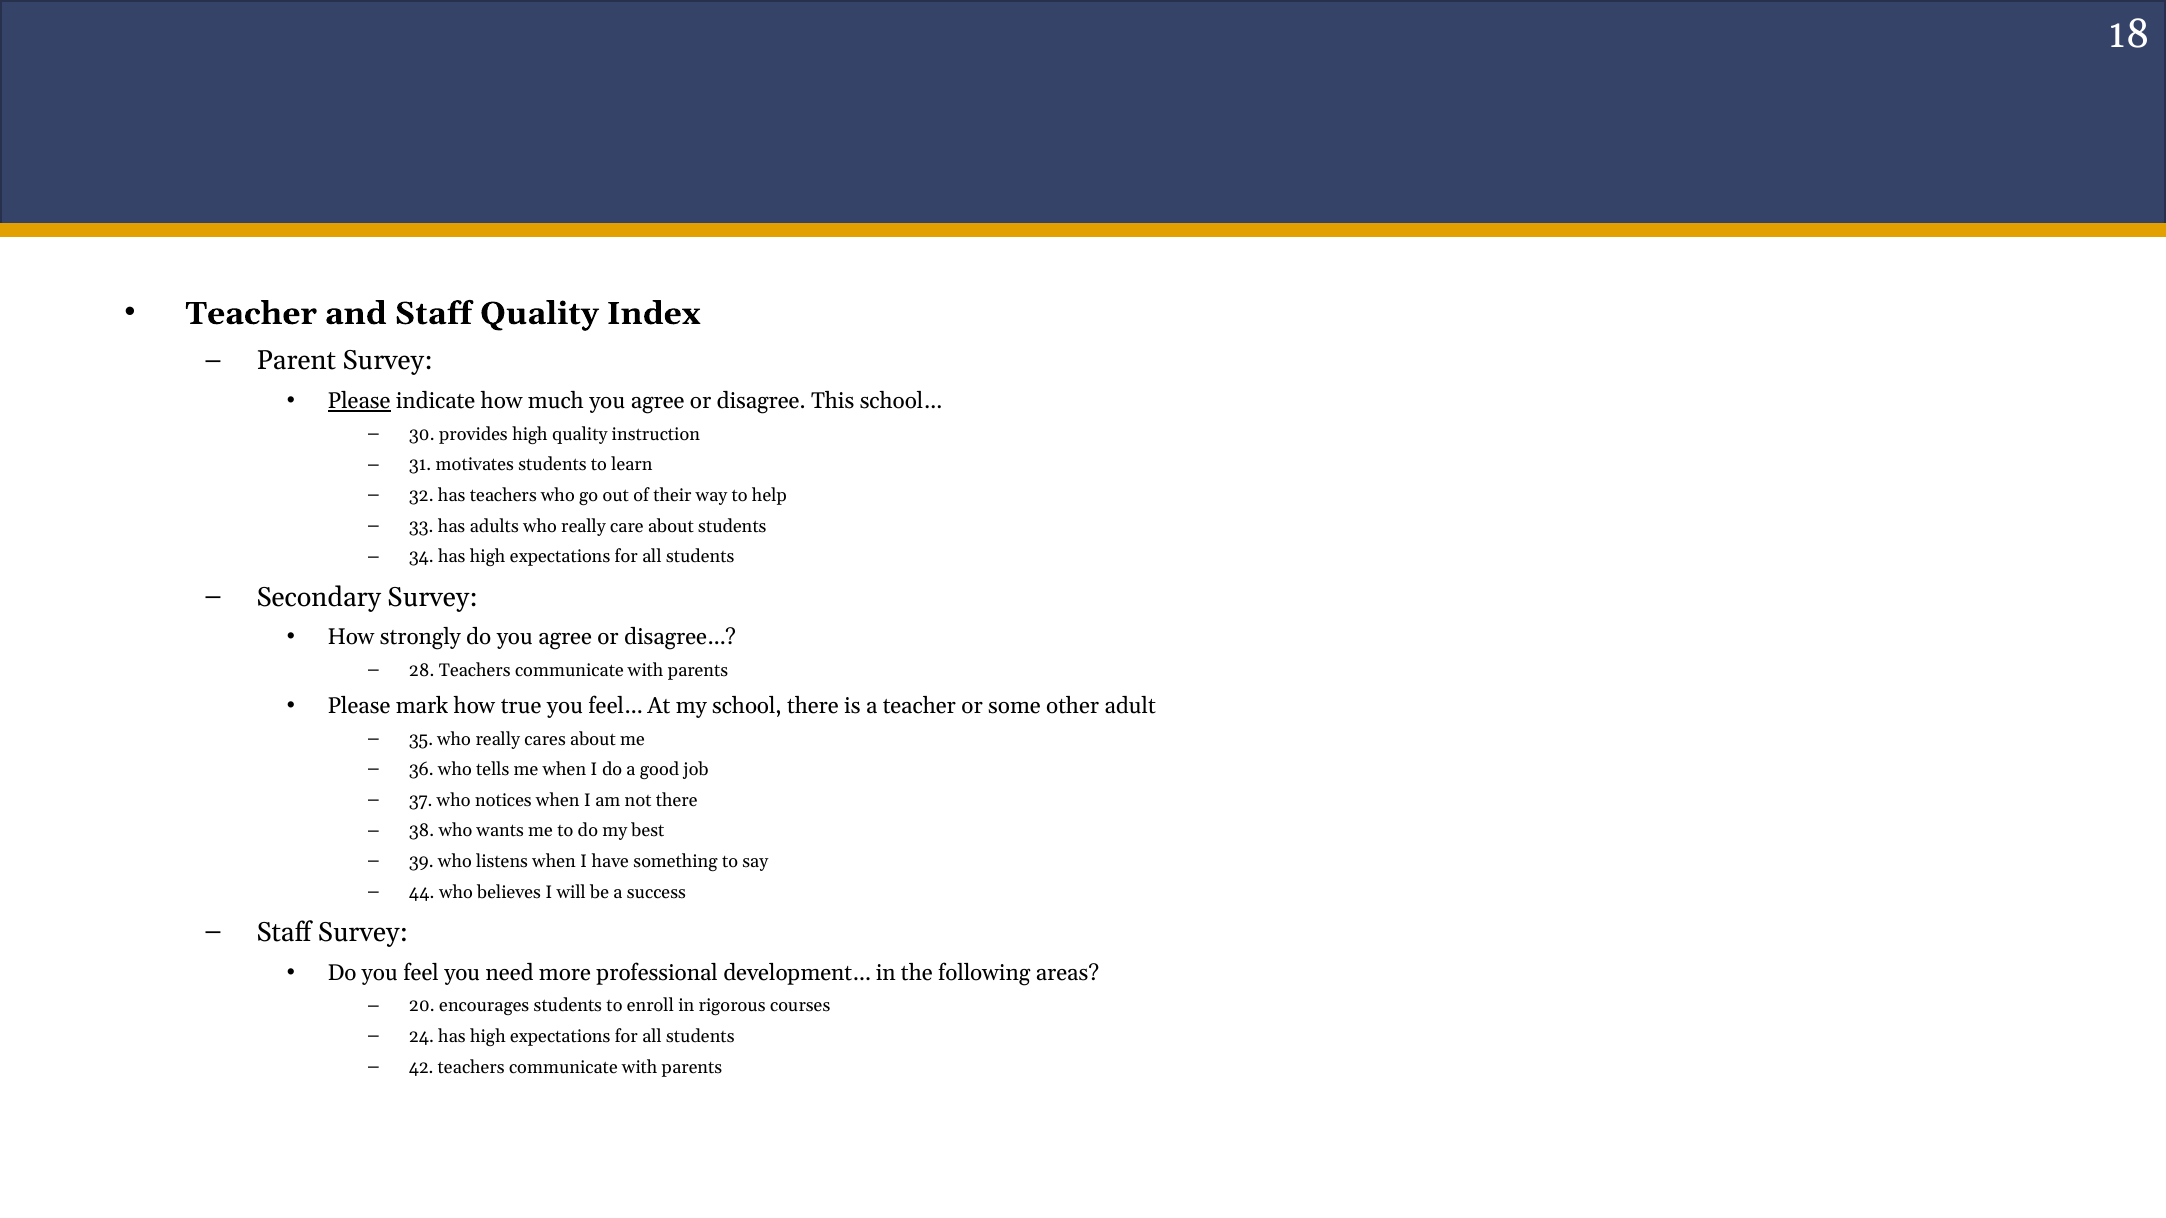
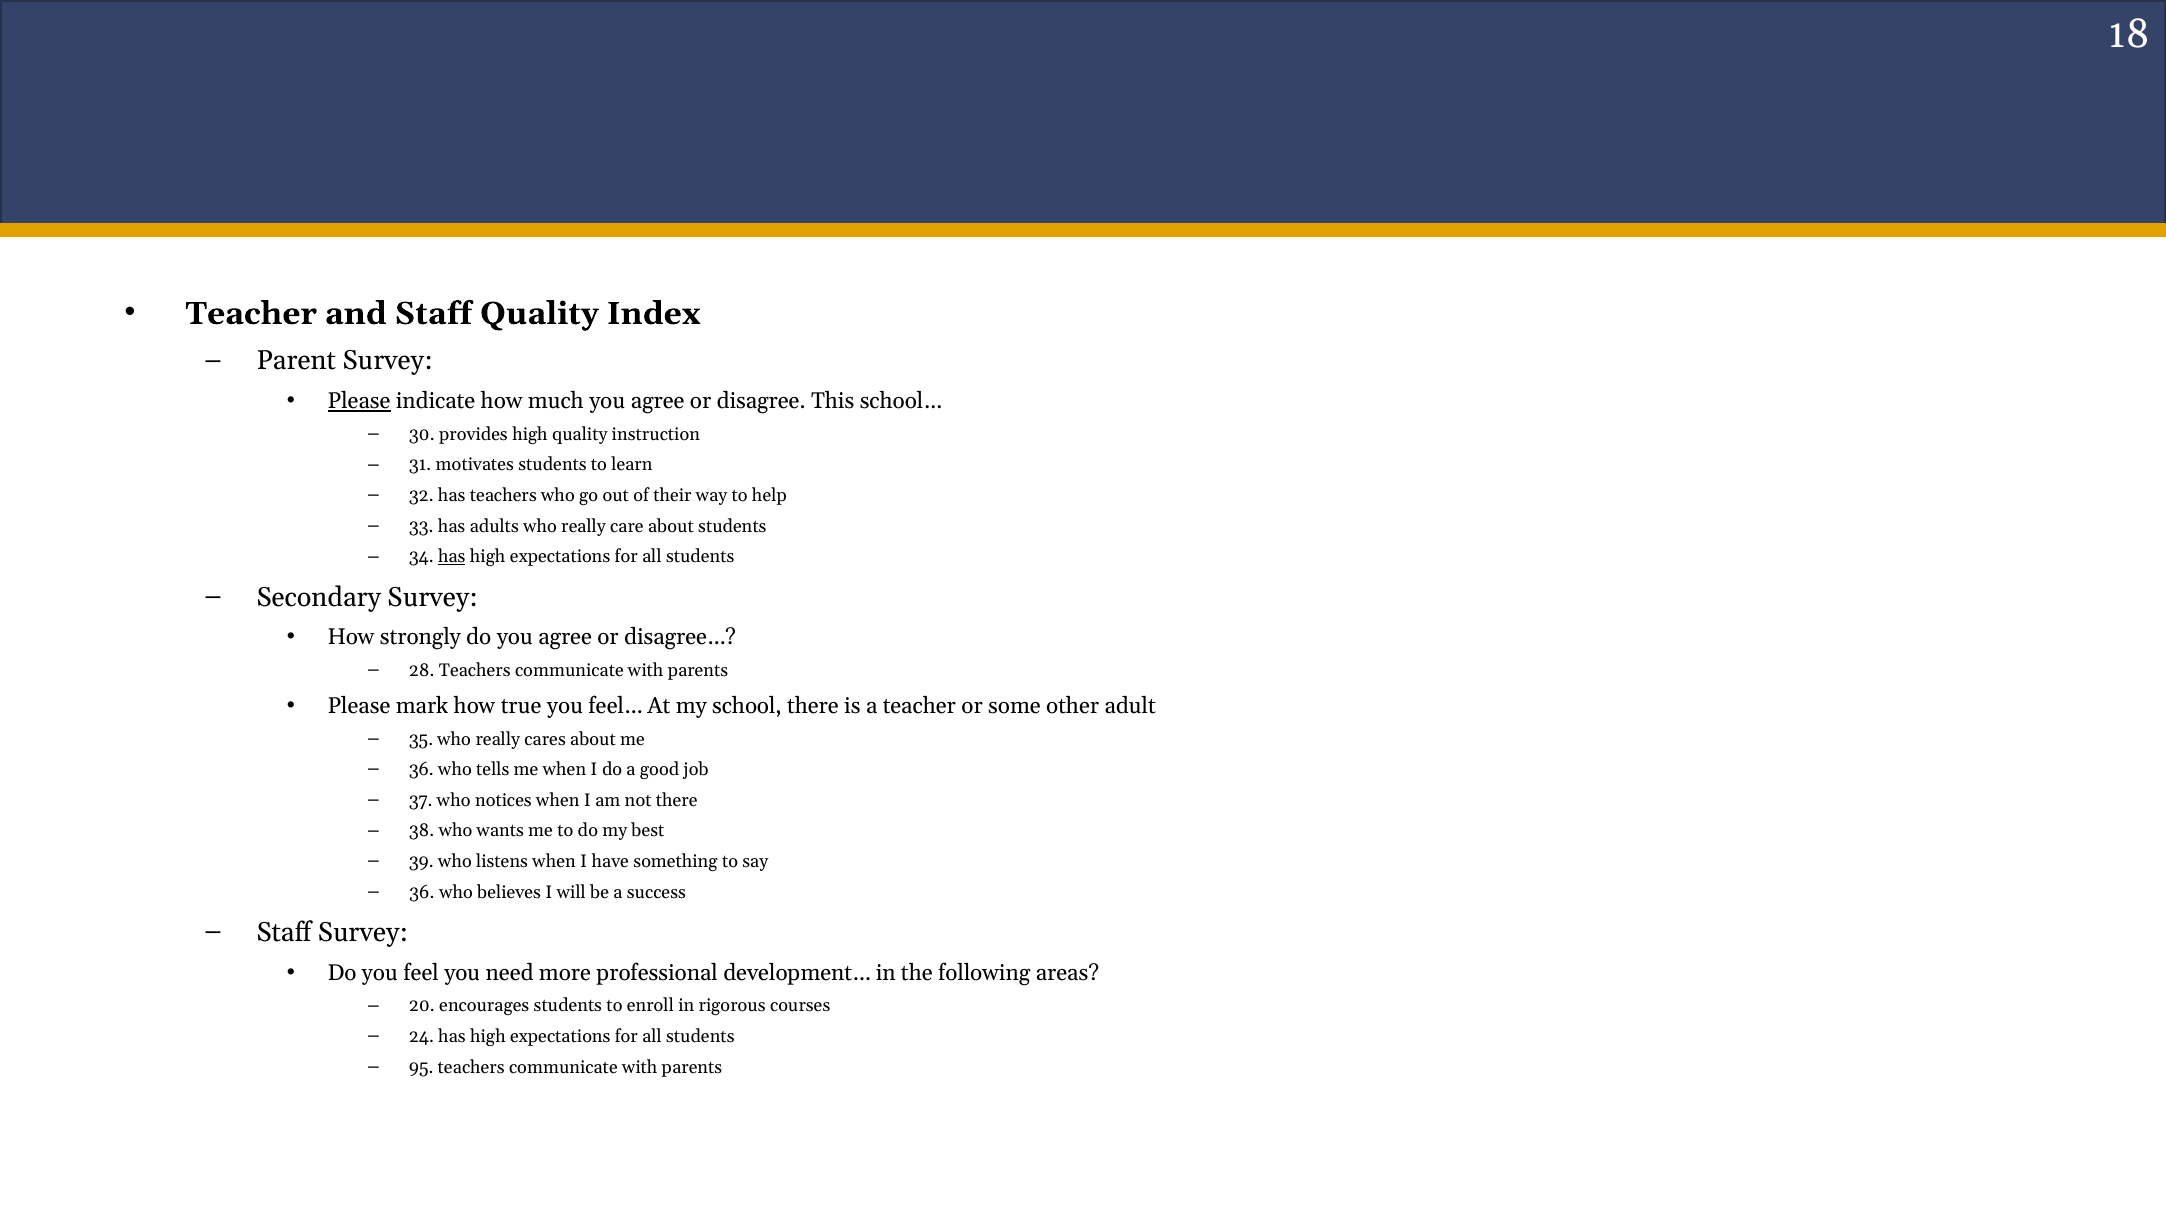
has at (452, 557) underline: none -> present
44 at (422, 893): 44 -> 36
42: 42 -> 95
